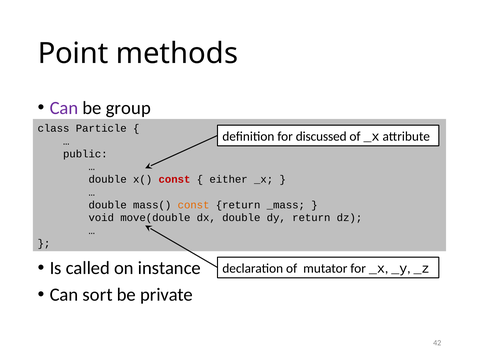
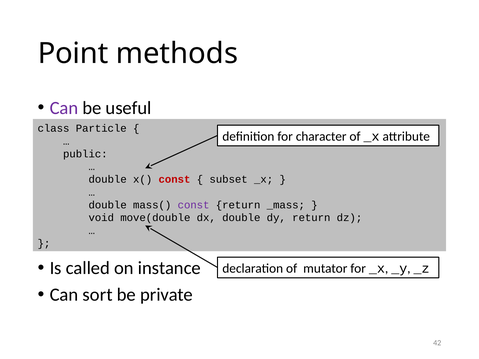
group: group -> useful
discussed: discussed -> character
either: either -> subset
const at (194, 205) colour: orange -> purple
